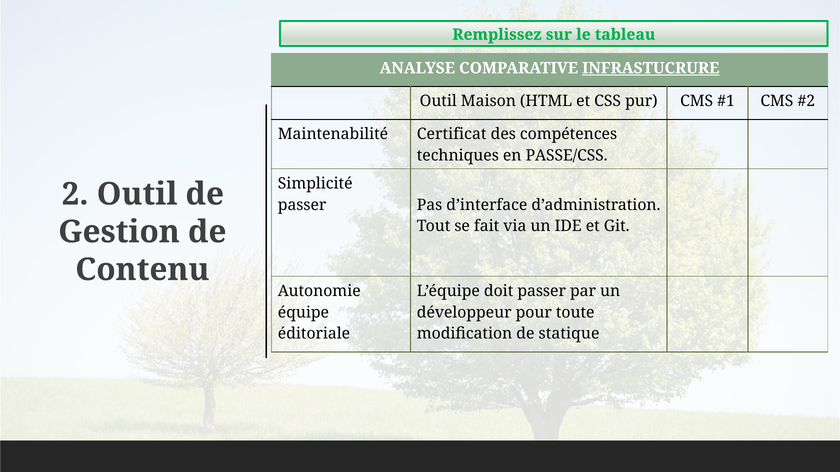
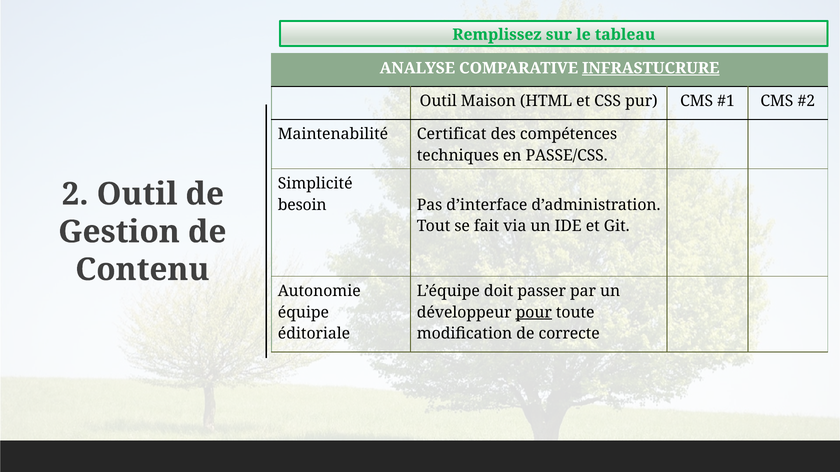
passer at (302, 205): passer -> besoin
pour underline: none -> present
statique: statique -> correcte
